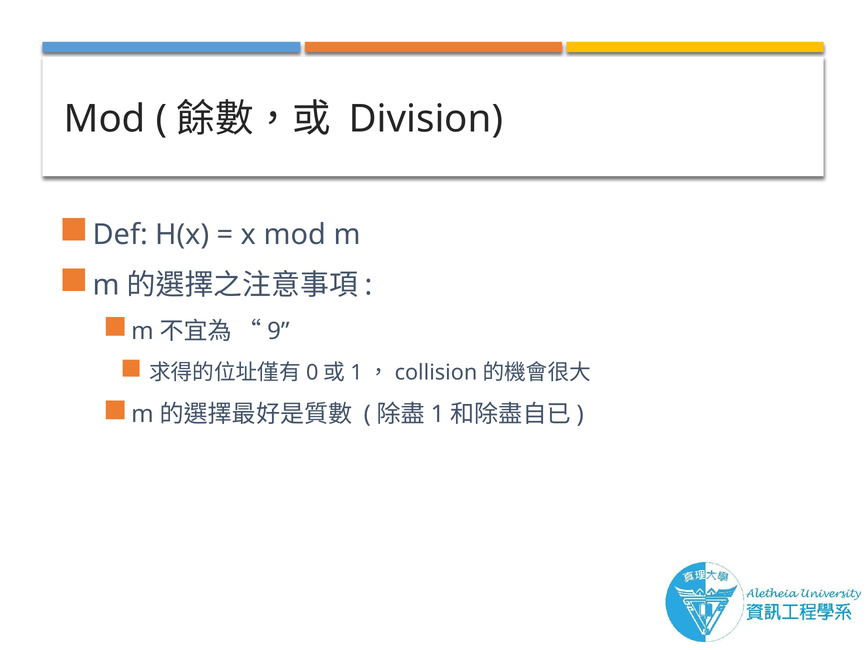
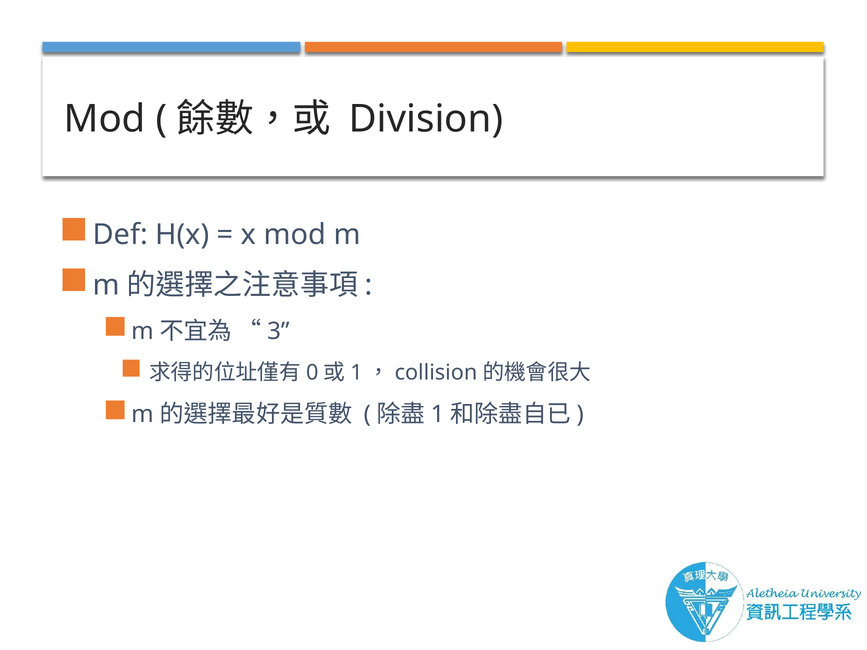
9: 9 -> 3
